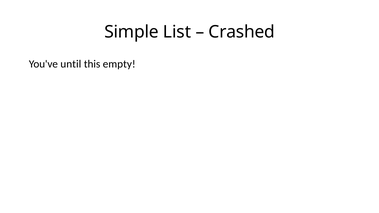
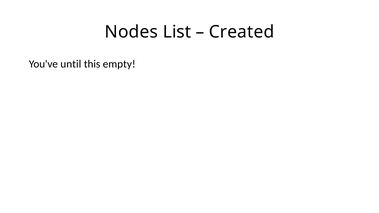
Simple: Simple -> Nodes
Crashed: Crashed -> Created
